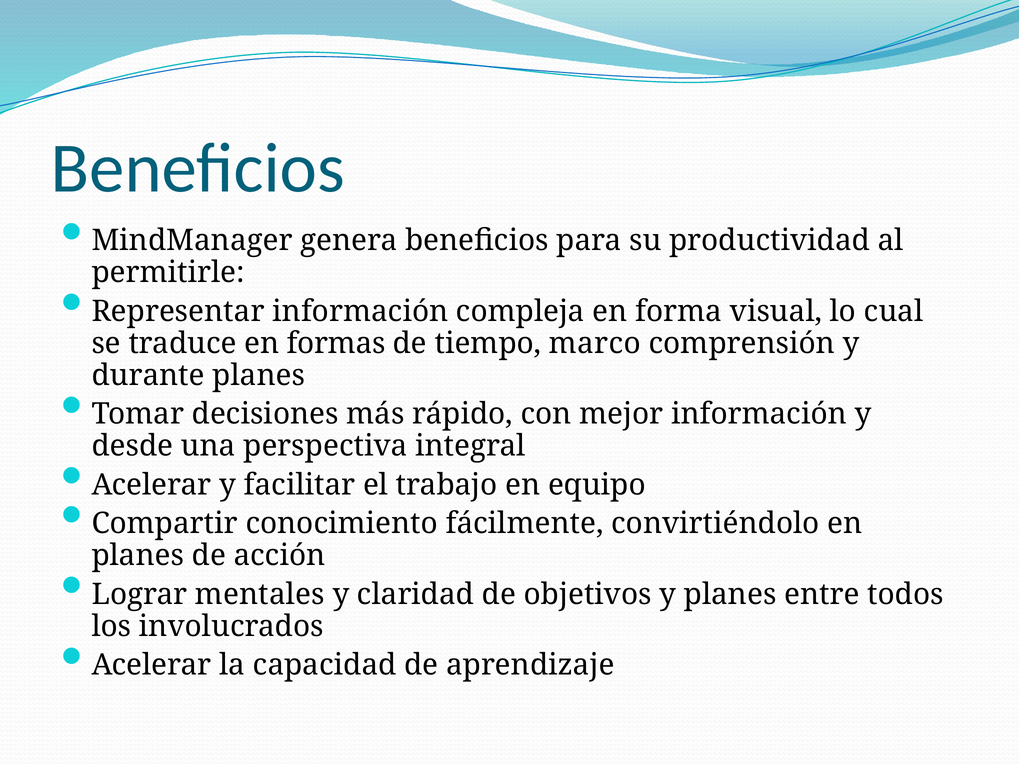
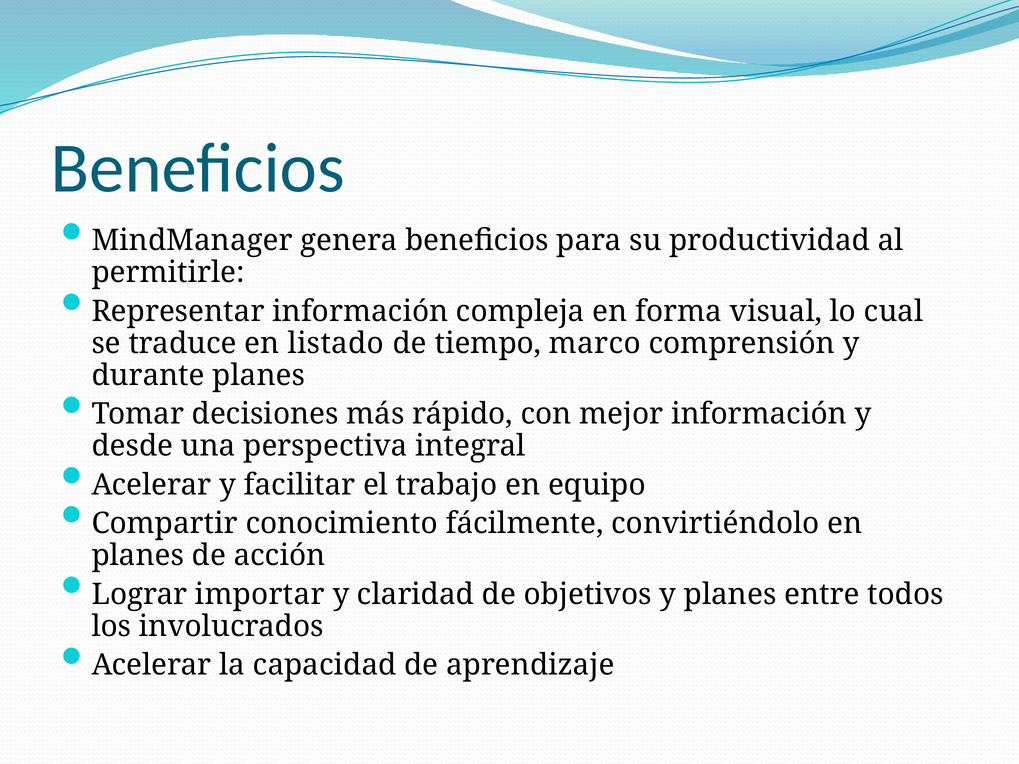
formas: formas -> listado
mentales: mentales -> importar
